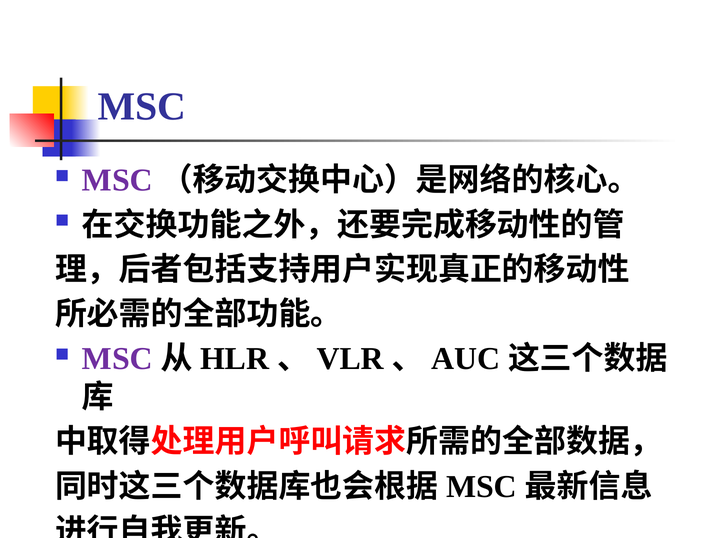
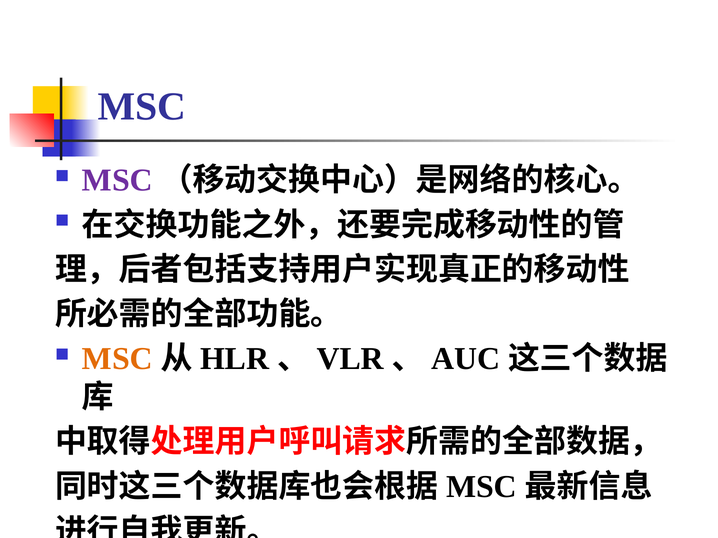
MSC at (117, 359) colour: purple -> orange
